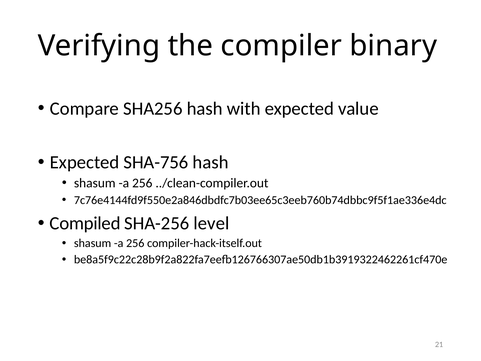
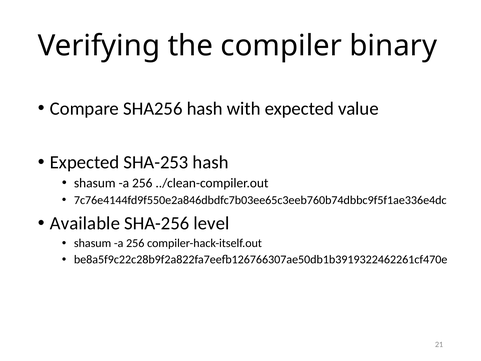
SHA-756: SHA-756 -> SHA-253
Compiled: Compiled -> Available
